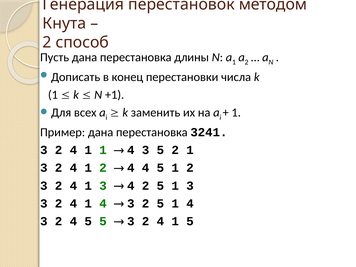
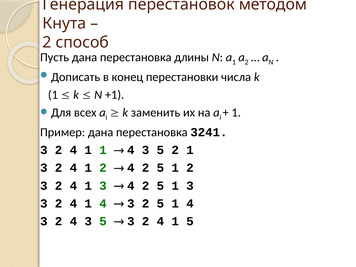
4 at (146, 168): 4 -> 2
2 4 5: 5 -> 3
